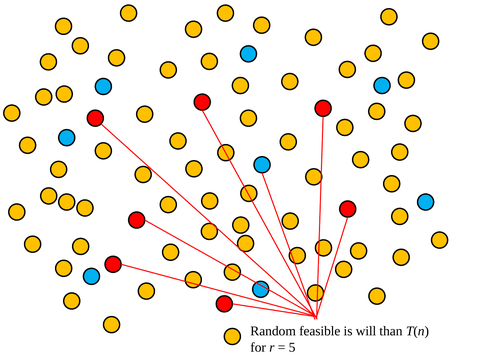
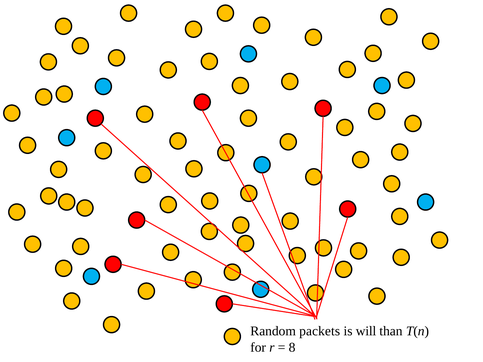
feasible: feasible -> packets
5: 5 -> 8
